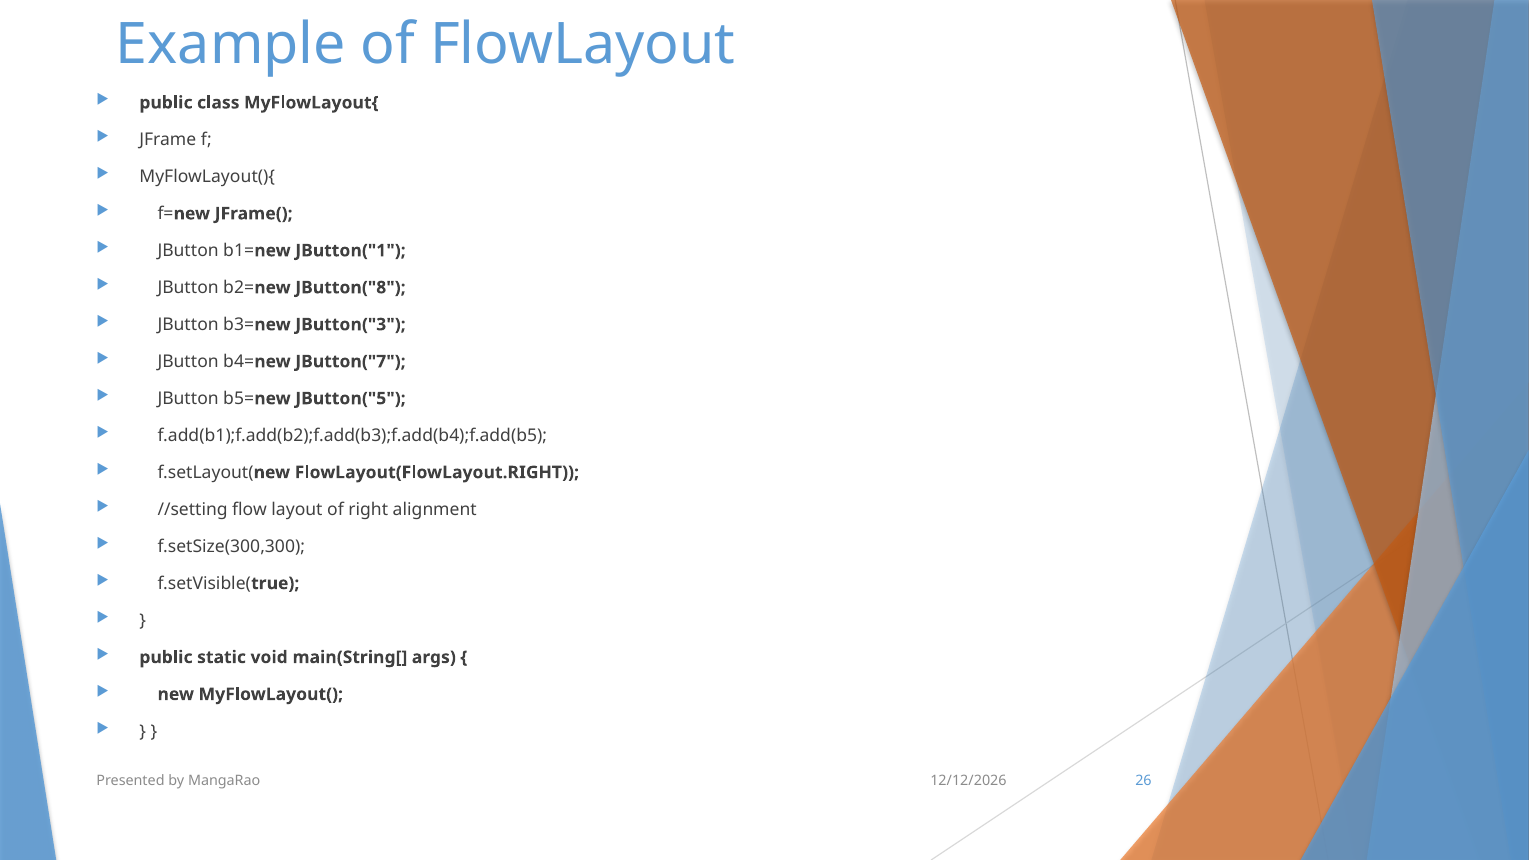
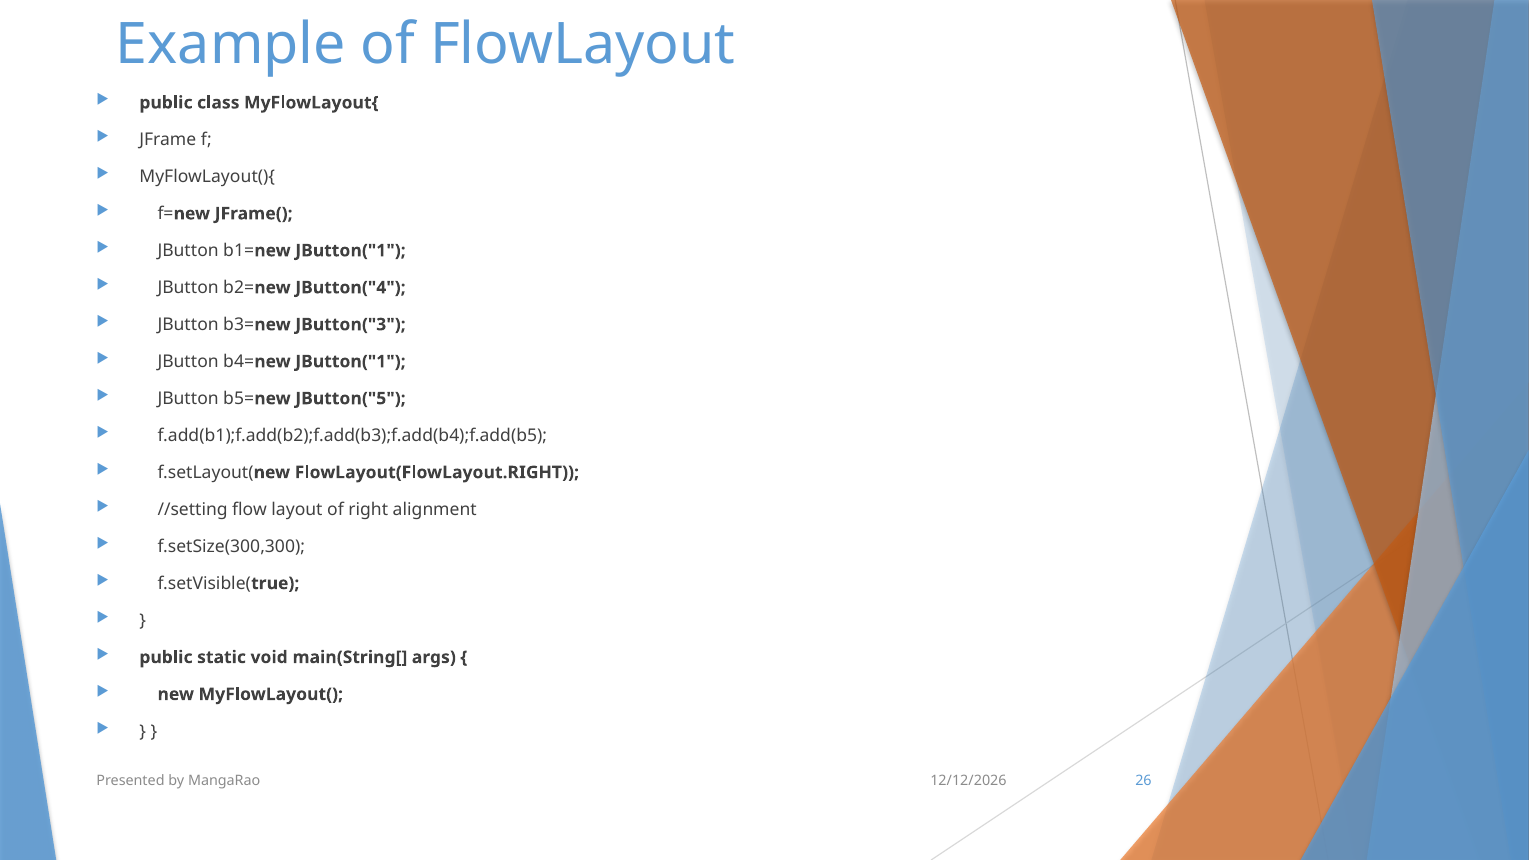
JButton("8: JButton("8 -> JButton("4
b4=new JButton("7: JButton("7 -> JButton("1
